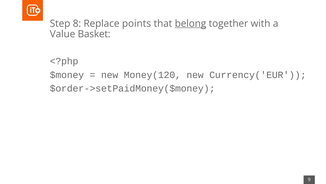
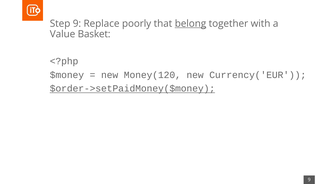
Step 8: 8 -> 9
points: points -> poorly
$order->setPaidMoney($money underline: none -> present
